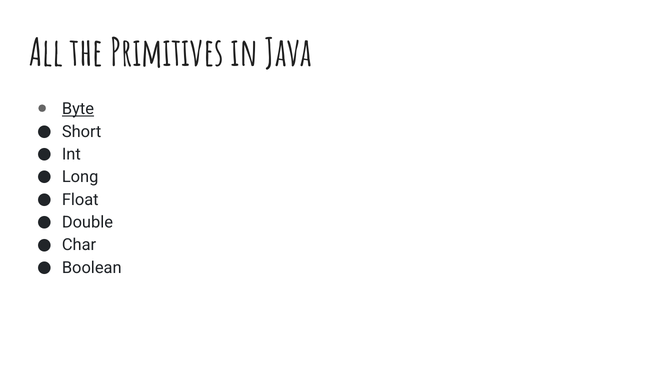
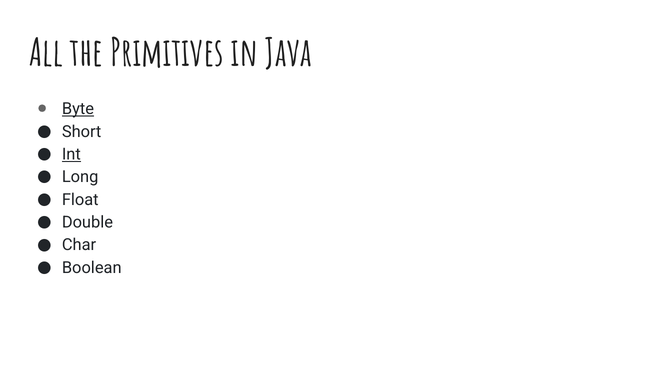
Int underline: none -> present
